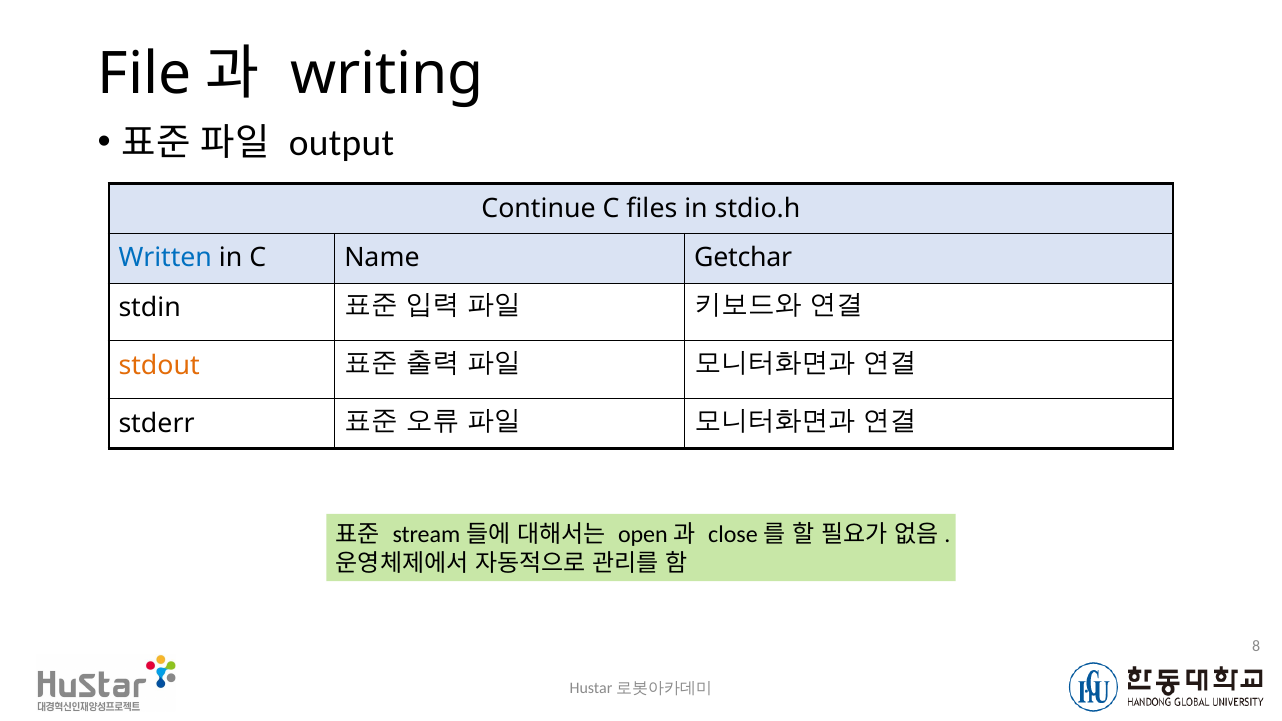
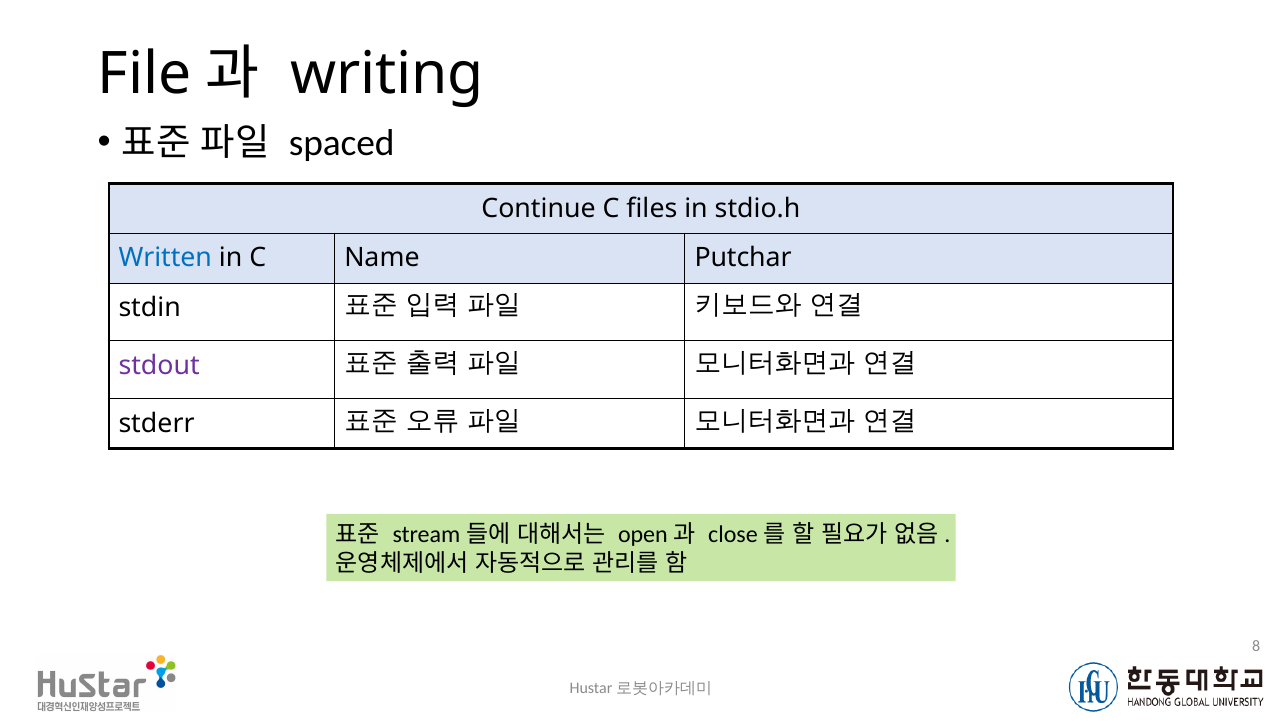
output: output -> spaced
Getchar: Getchar -> Putchar
stdout colour: orange -> purple
